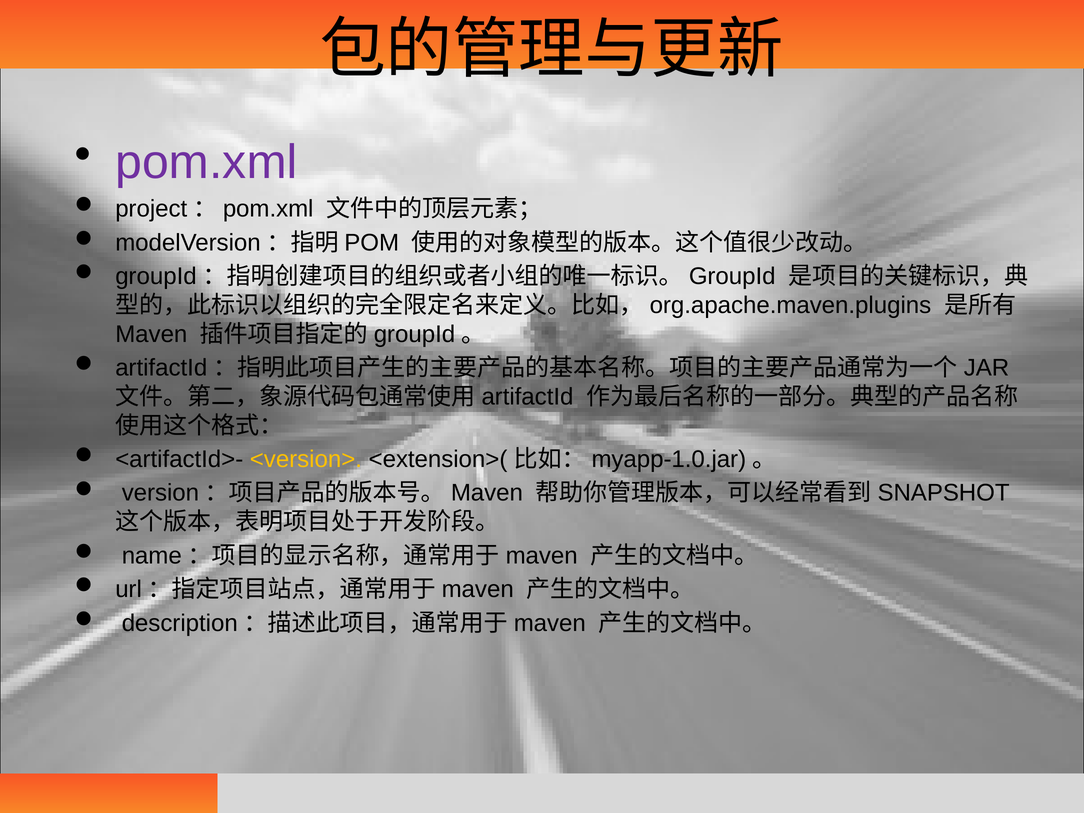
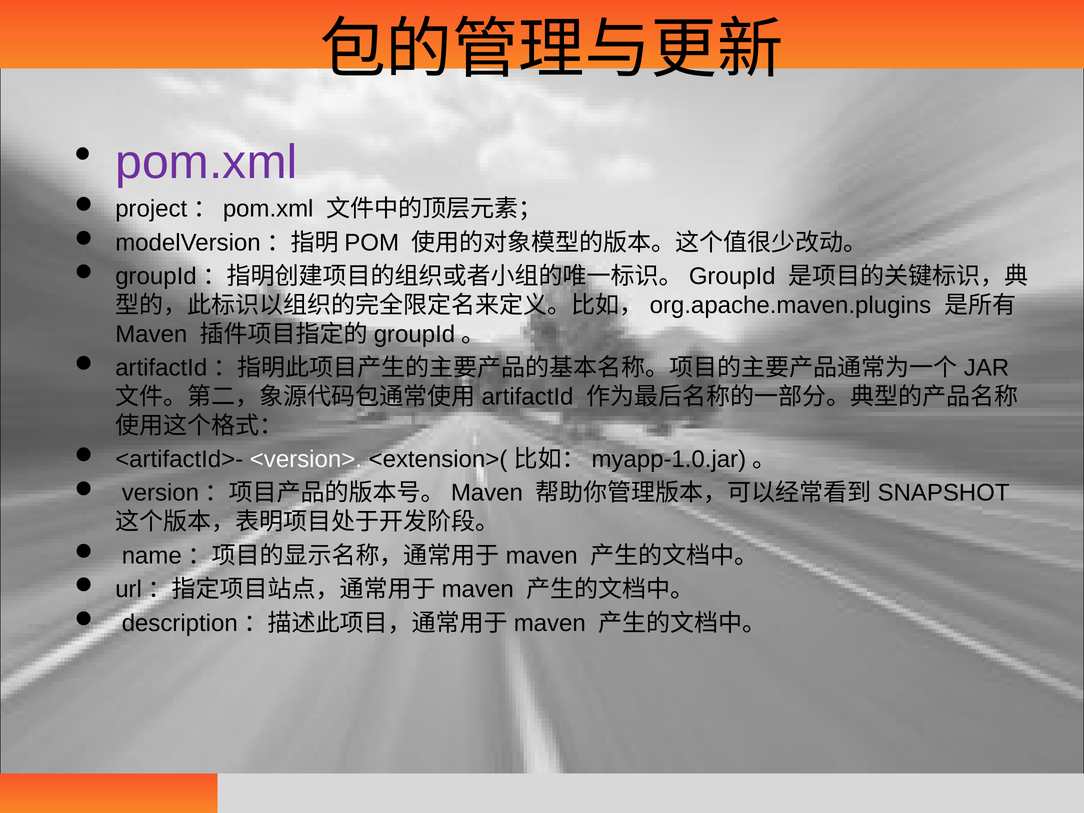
<version> colour: yellow -> white
